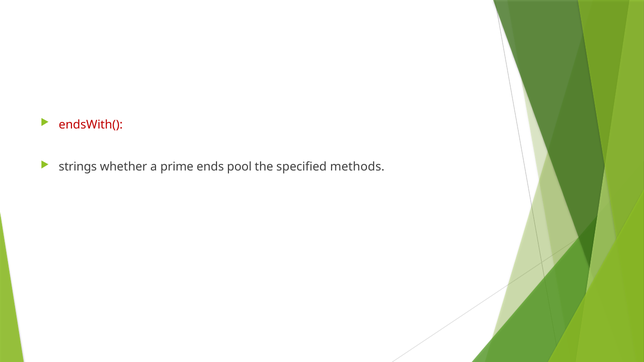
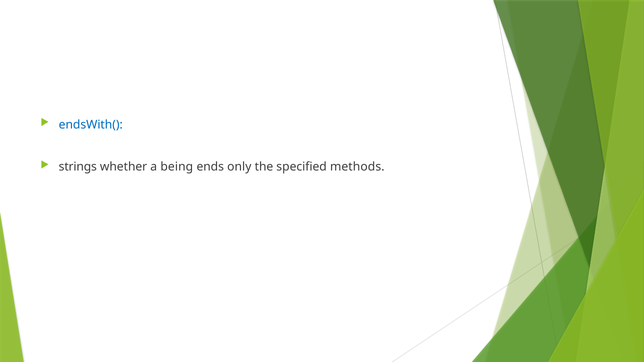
endsWith( colour: red -> blue
prime: prime -> being
pool: pool -> only
